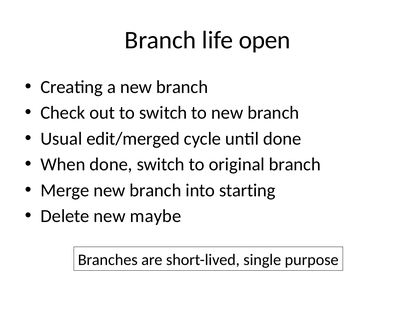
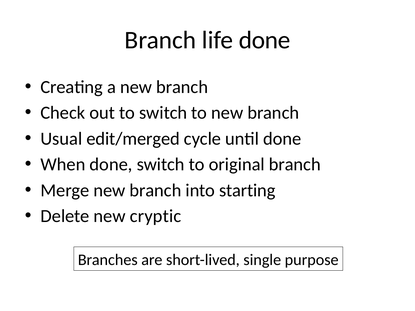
life open: open -> done
maybe: maybe -> cryptic
